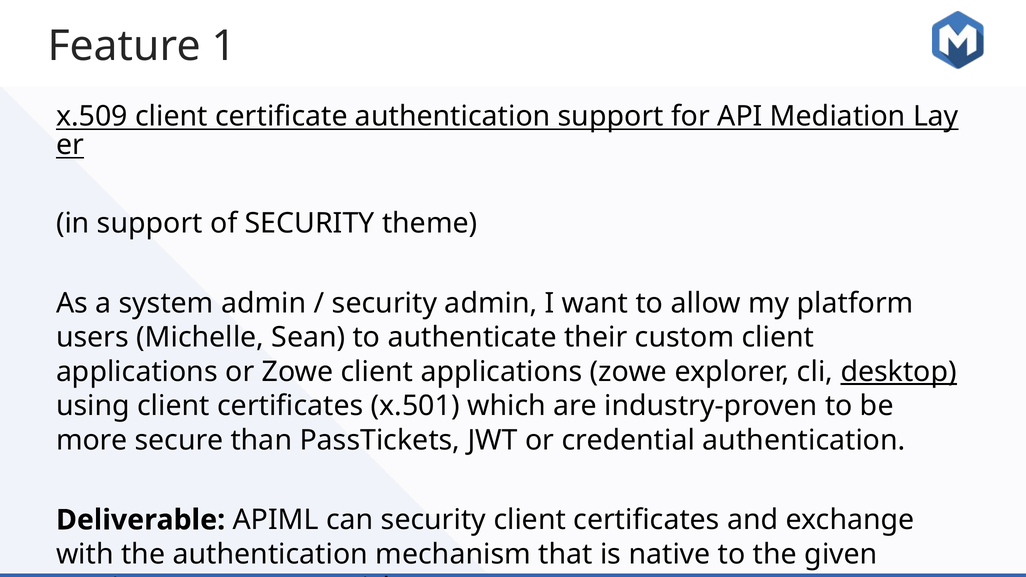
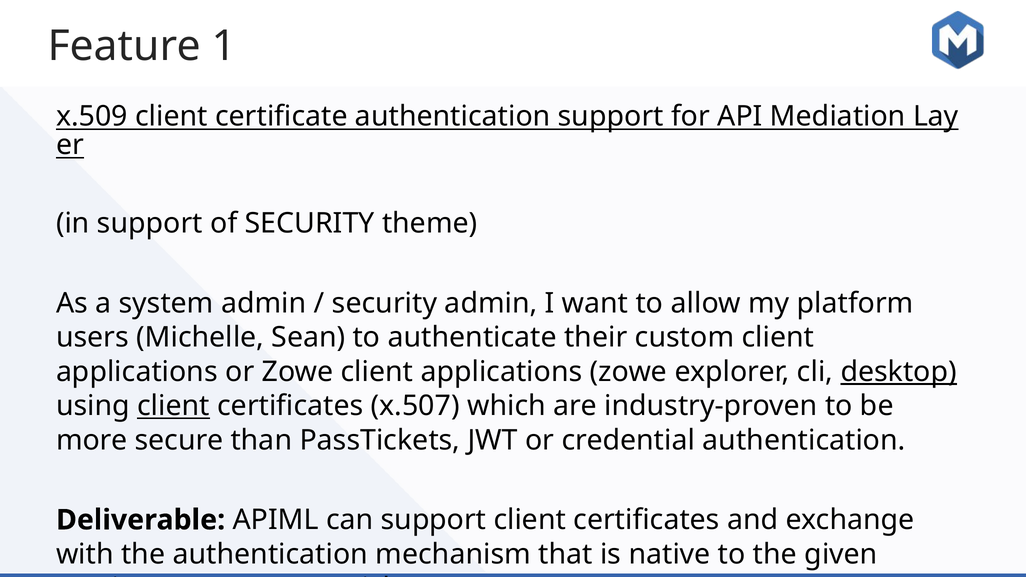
client at (174, 406) underline: none -> present
x.501: x.501 -> x.507
can security: security -> support
